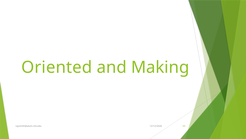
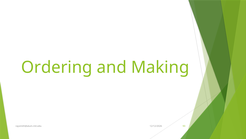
Oriented: Oriented -> Ordering
